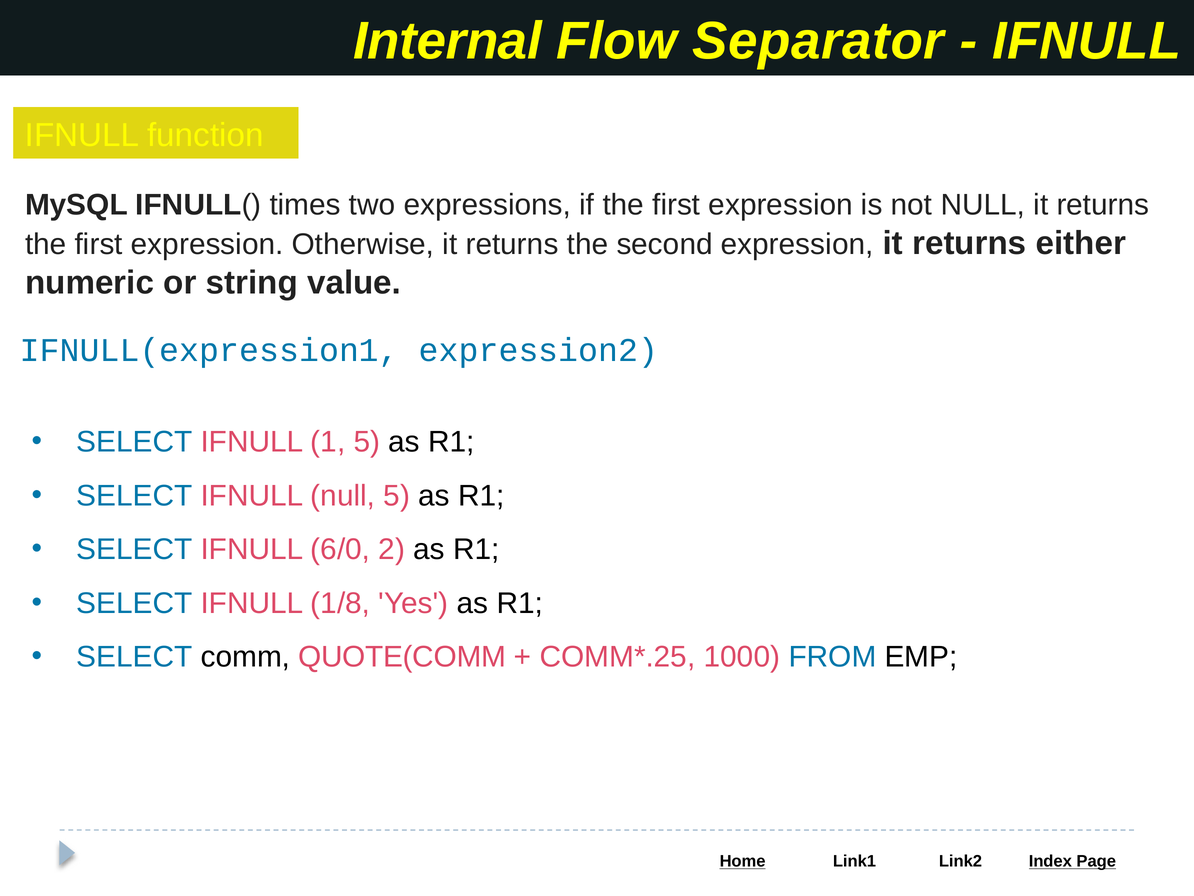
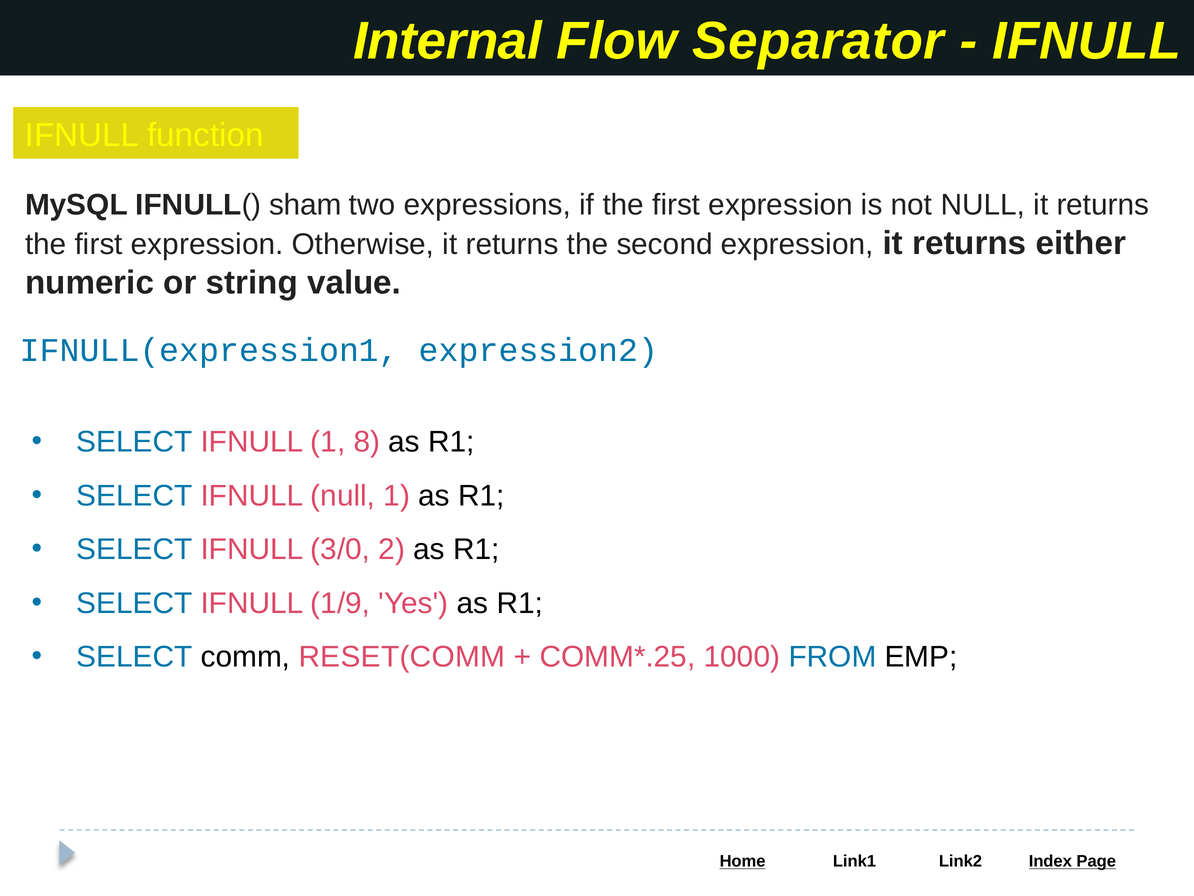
times: times -> sham
1 5: 5 -> 8
null 5: 5 -> 1
6/0: 6/0 -> 3/0
1/8: 1/8 -> 1/9
QUOTE(COMM: QUOTE(COMM -> RESET(COMM
